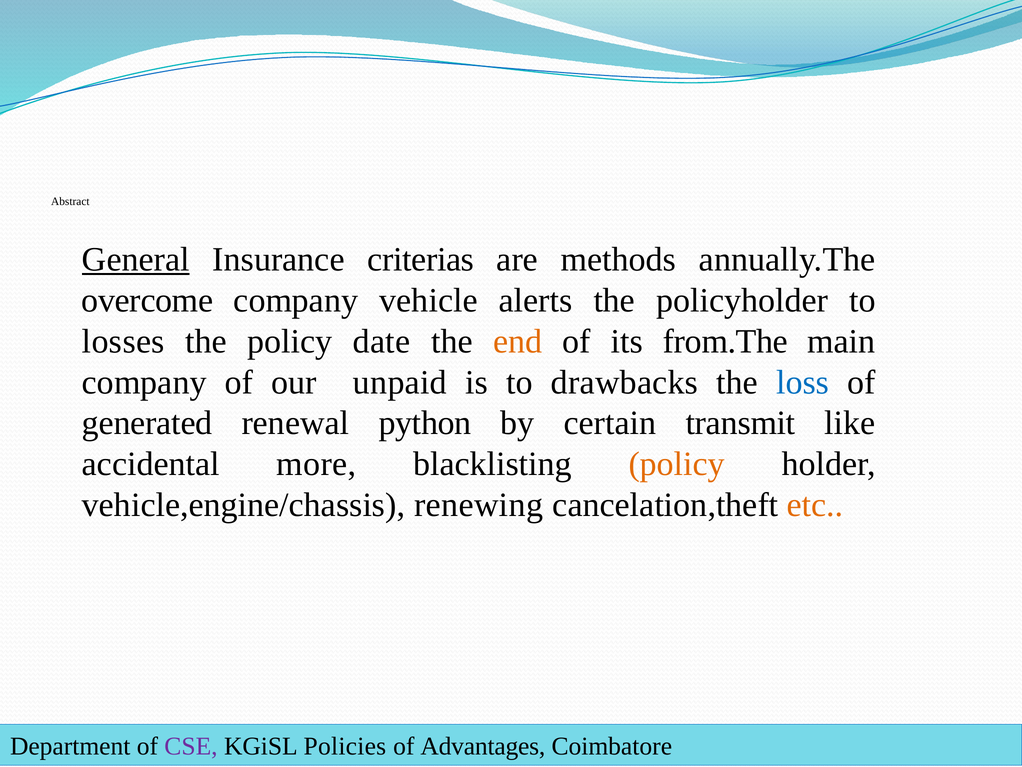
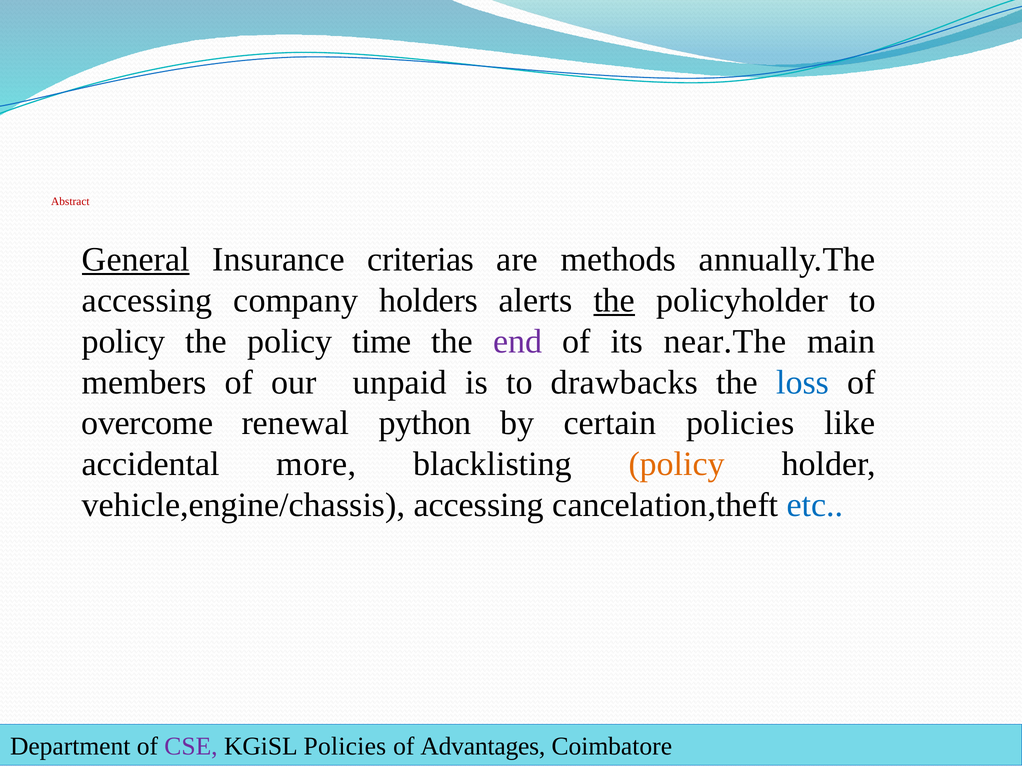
Abstract colour: black -> red
overcome at (147, 300): overcome -> accessing
vehicle: vehicle -> holders
the at (614, 300) underline: none -> present
losses at (123, 341): losses -> policy
date: date -> time
end colour: orange -> purple
from.The: from.The -> near.The
company at (144, 382): company -> members
generated: generated -> overcome
certain transmit: transmit -> policies
vehicle,engine/chassis renewing: renewing -> accessing
etc colour: orange -> blue
